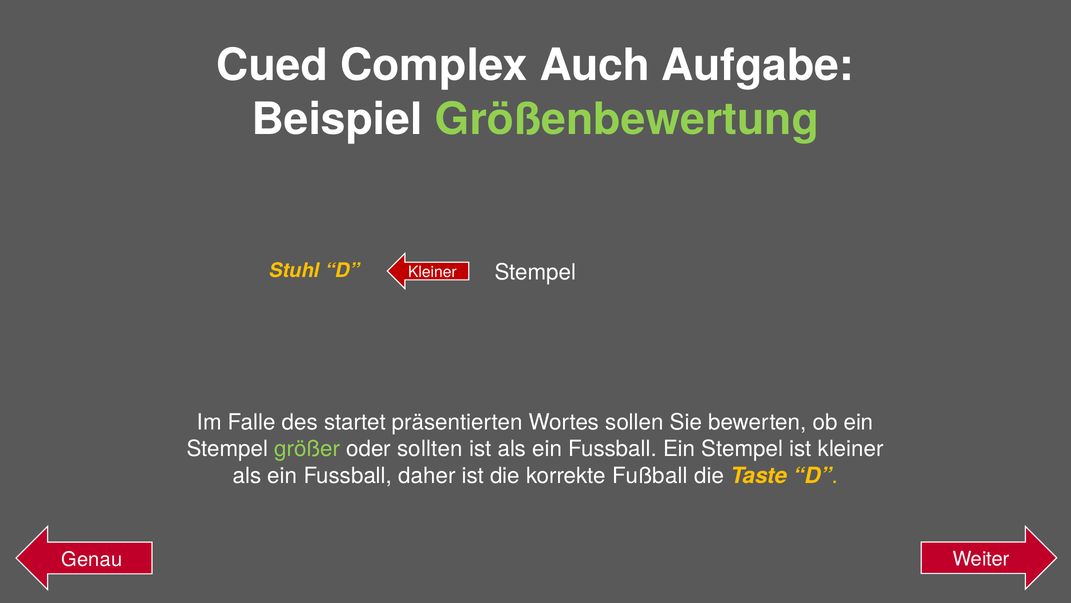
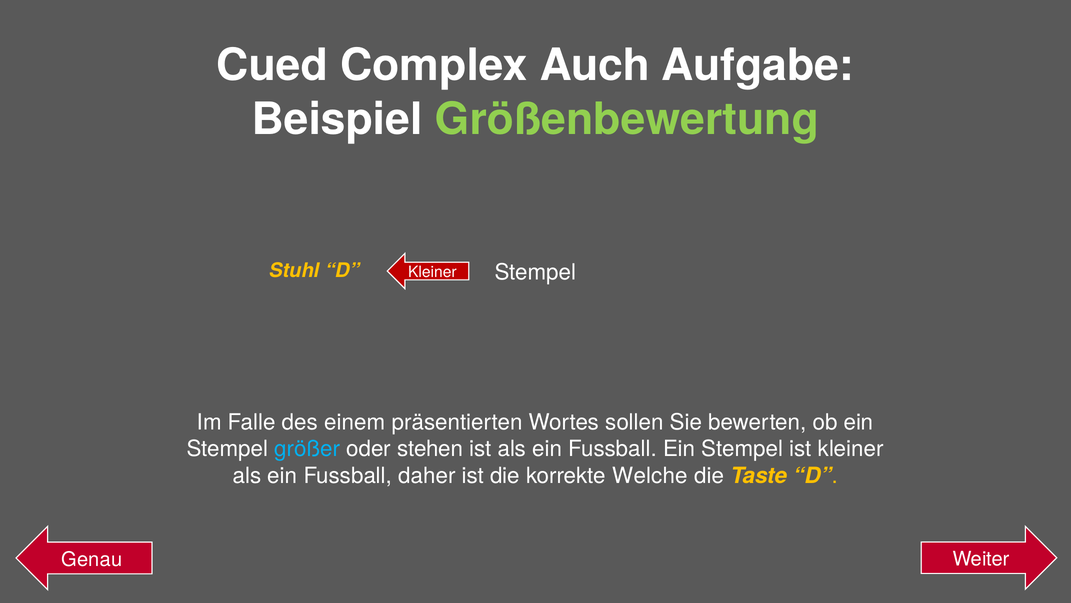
startet: startet -> einem
größer colour: light green -> light blue
sollten: sollten -> stehen
korrekte Fußball: Fußball -> Welche
